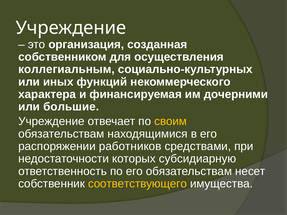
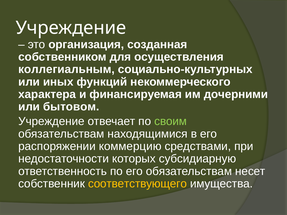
большие: большие -> бытовом
своим colour: yellow -> light green
работников: работников -> коммерцию
